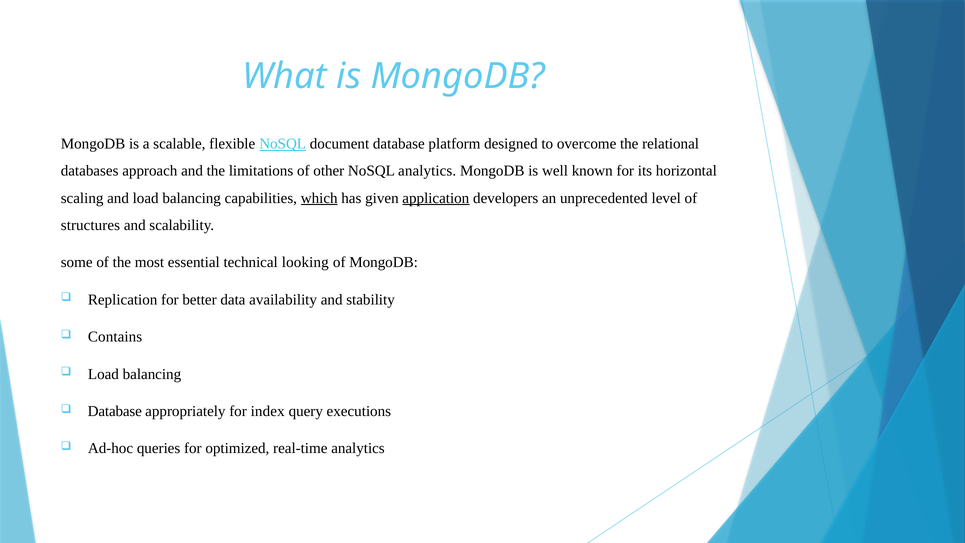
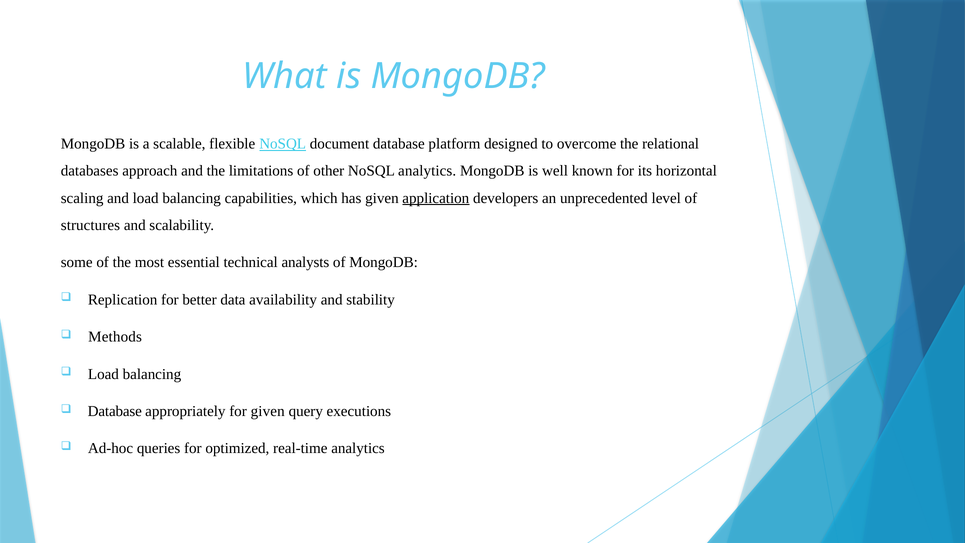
which underline: present -> none
looking: looking -> analysts
Contains: Contains -> Methods
for index: index -> given
